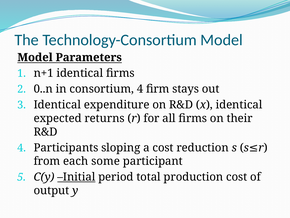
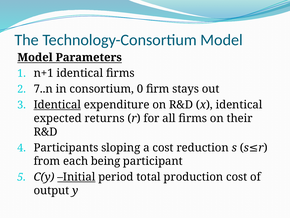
0..n: 0..n -> 7..n
consortium 4: 4 -> 0
Identical at (57, 105) underline: none -> present
some: some -> being
